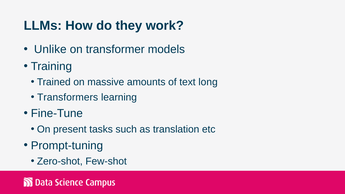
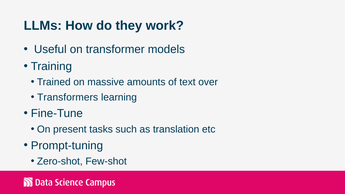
Unlike: Unlike -> Useful
long: long -> over
